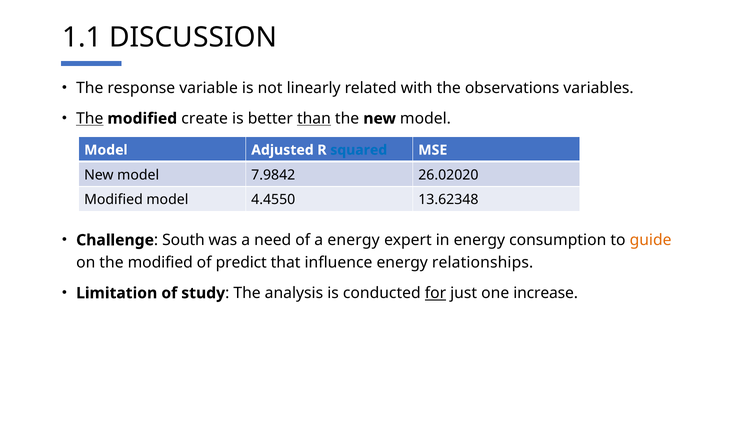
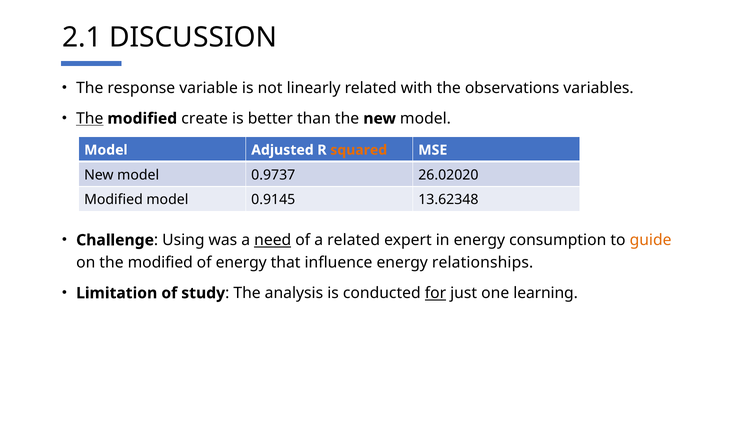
1.1: 1.1 -> 2.1
than underline: present -> none
squared colour: blue -> orange
7.9842: 7.9842 -> 0.9737
4.4550: 4.4550 -> 0.9145
South: South -> Using
need underline: none -> present
a energy: energy -> related
of predict: predict -> energy
increase: increase -> learning
